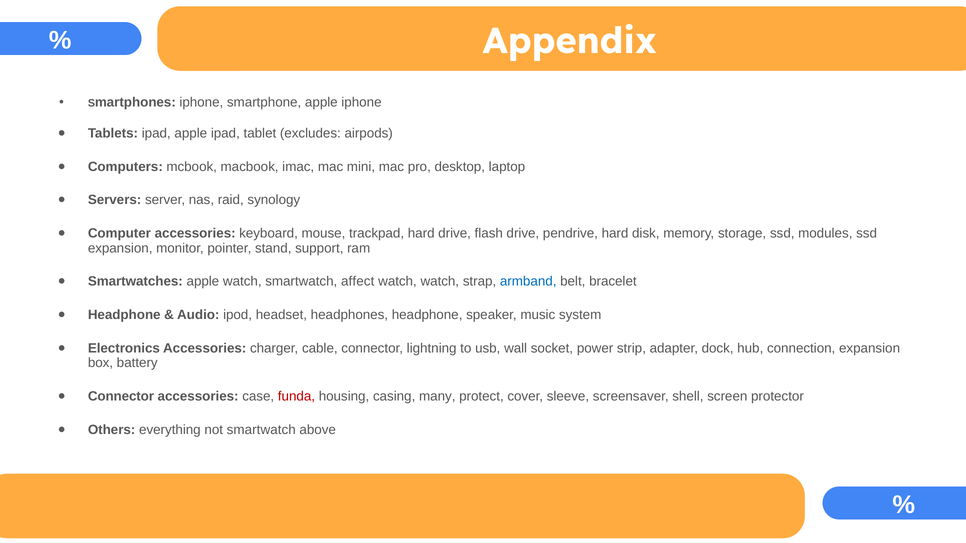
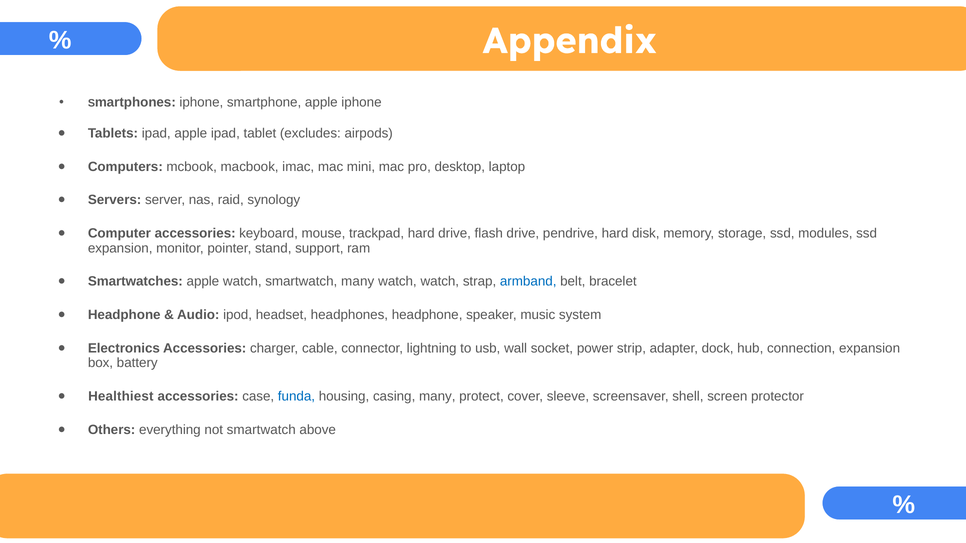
smartwatch affect: affect -> many
Connector at (121, 397): Connector -> Healthiest
funda colour: red -> blue
